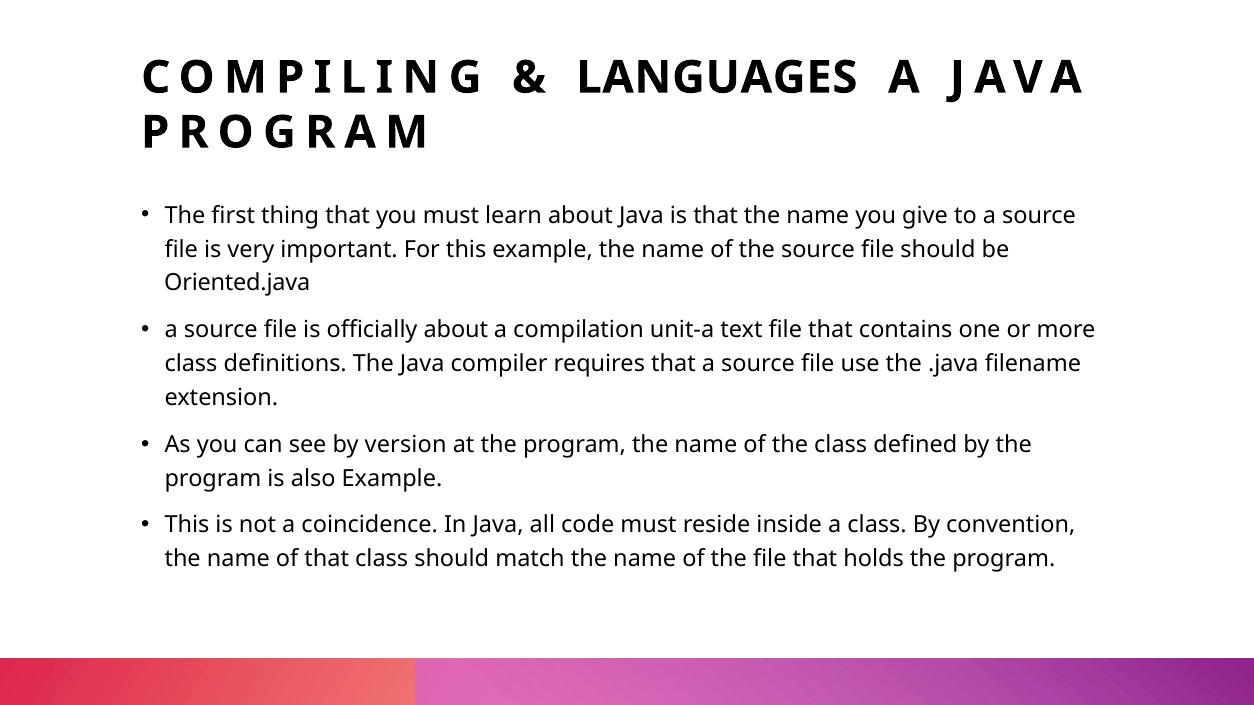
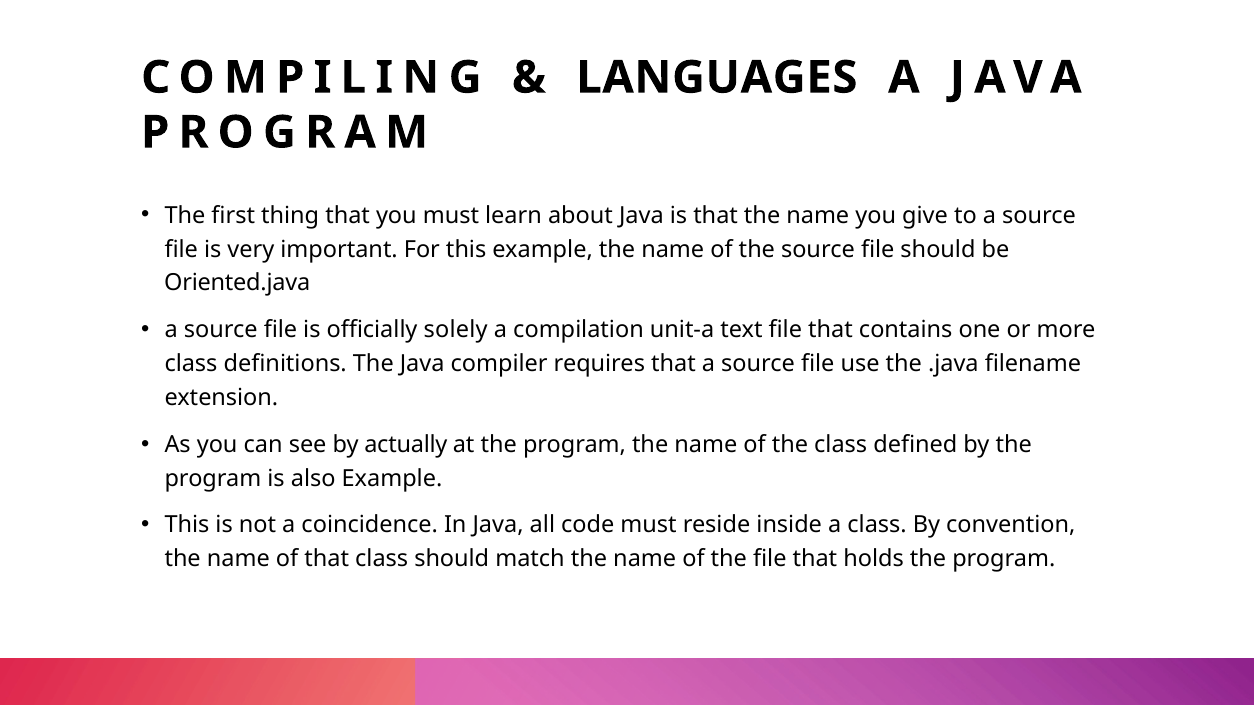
officially about: about -> solely
version: version -> actually
